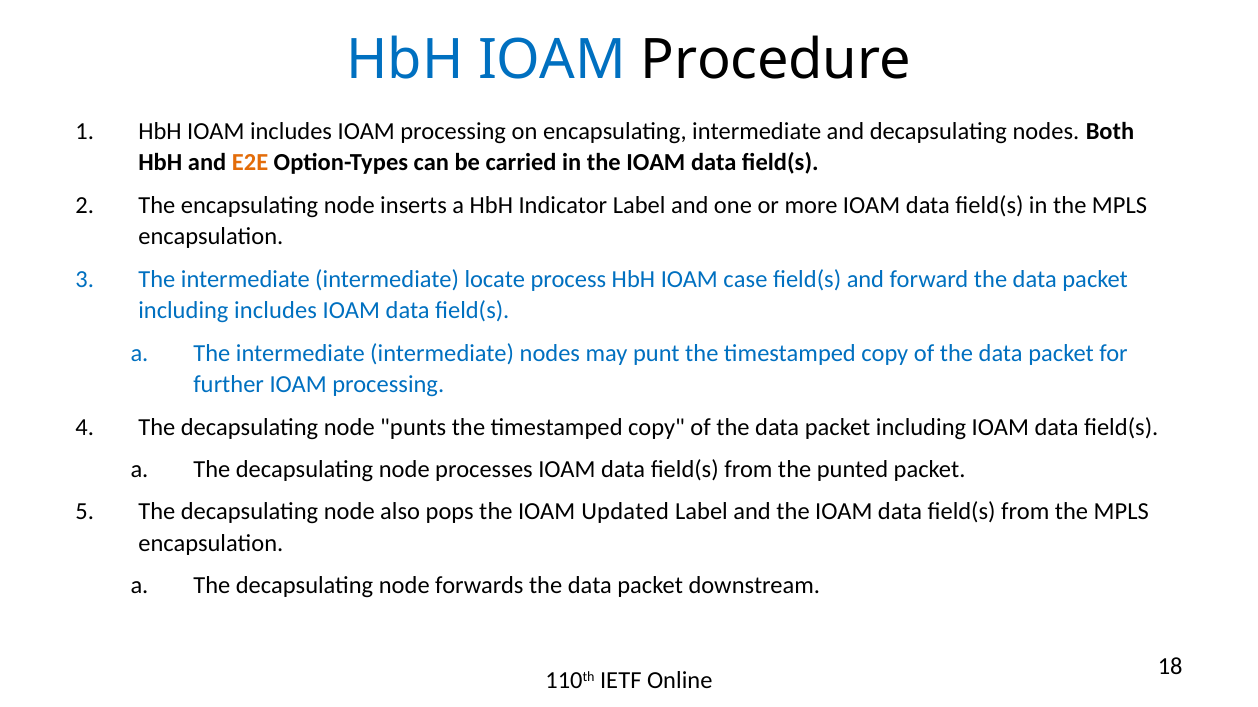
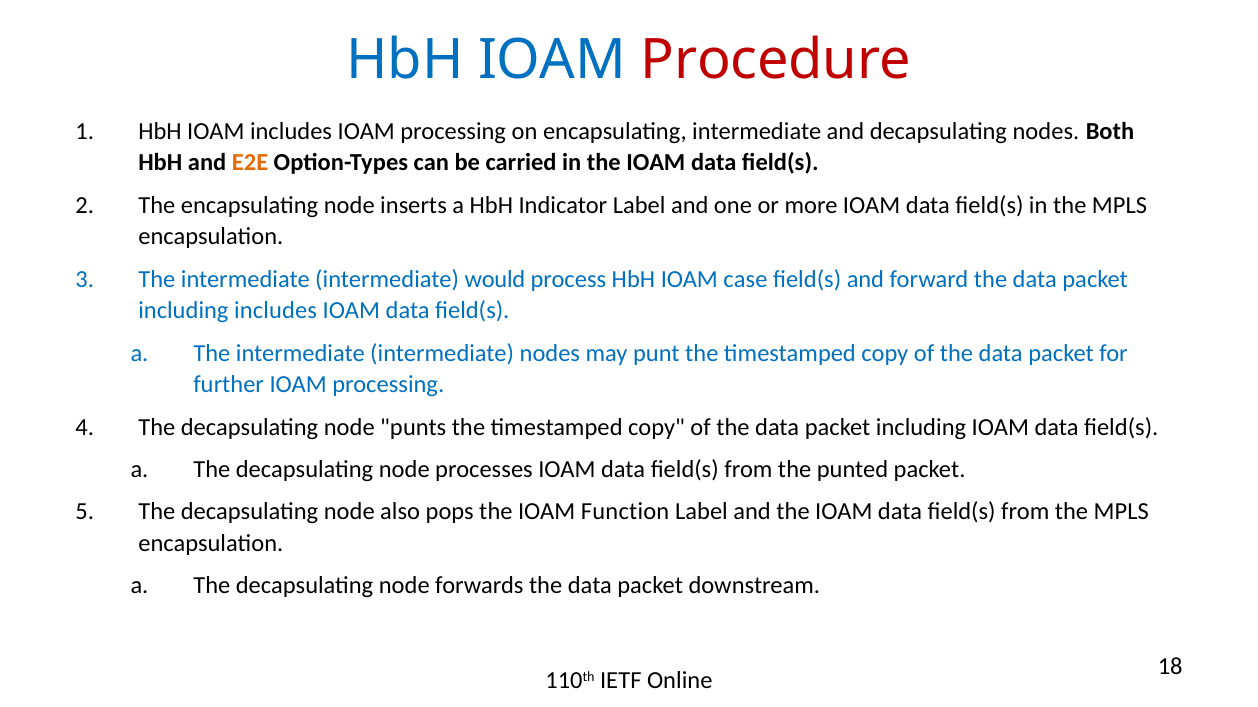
Procedure colour: black -> red
locate: locate -> would
Updated: Updated -> Function
